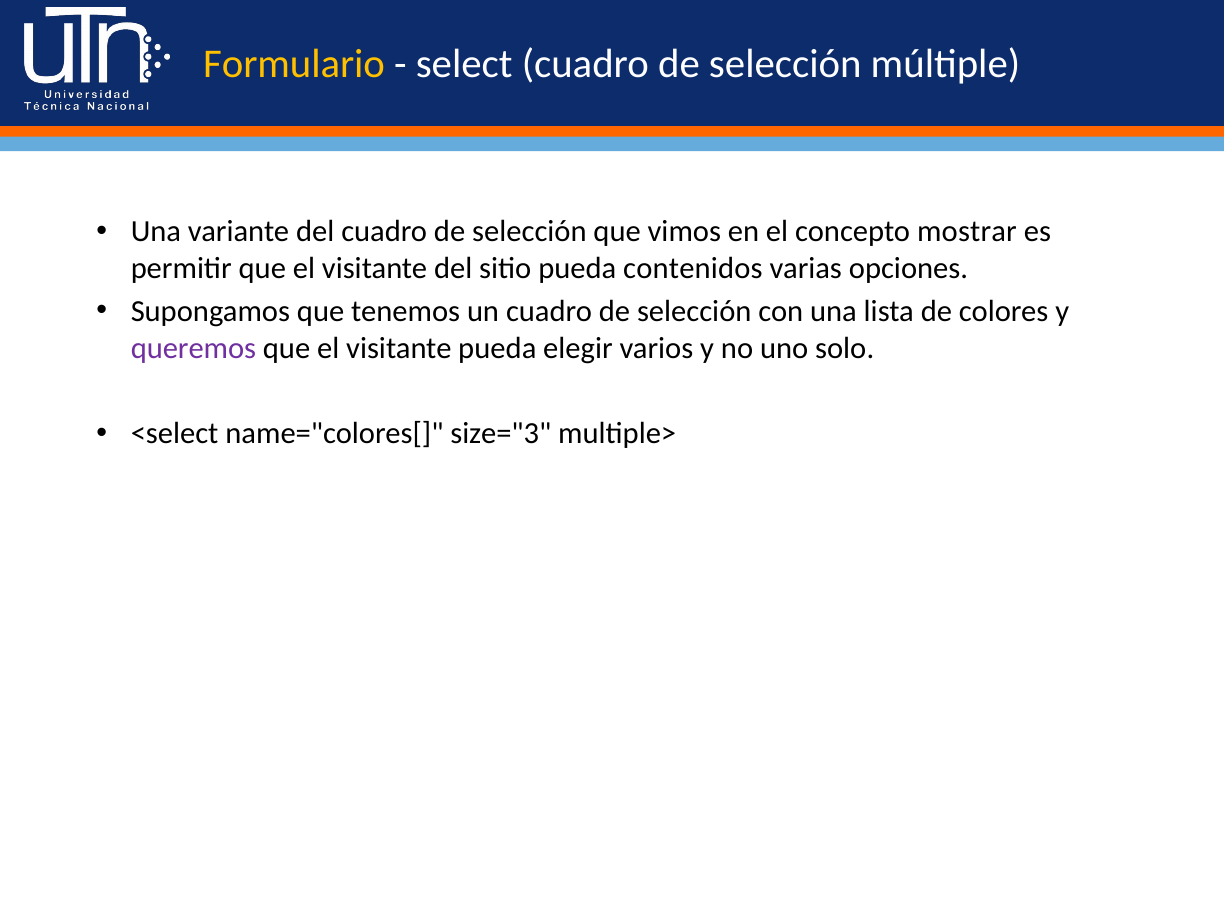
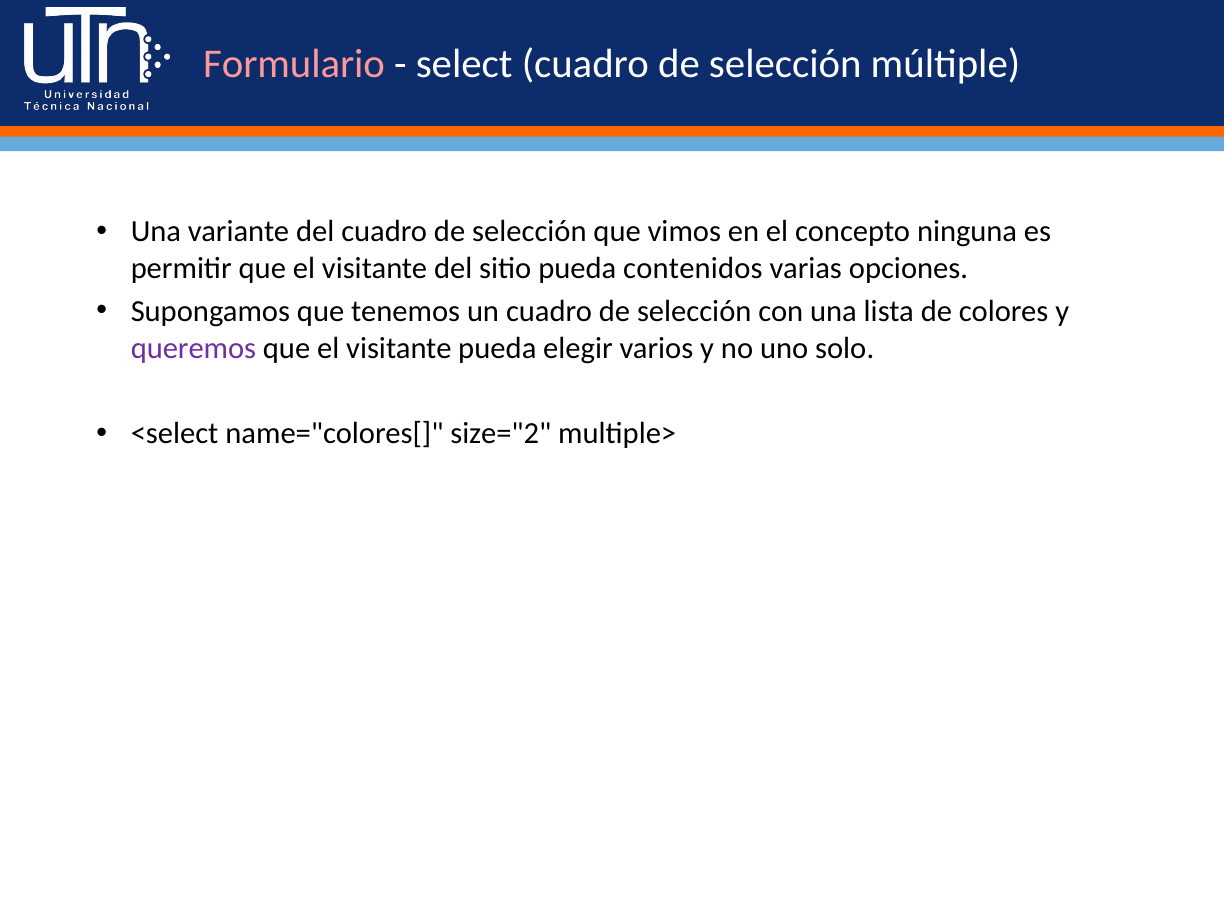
Formulario colour: yellow -> pink
mostrar: mostrar -> ninguna
size="3: size="3 -> size="2
